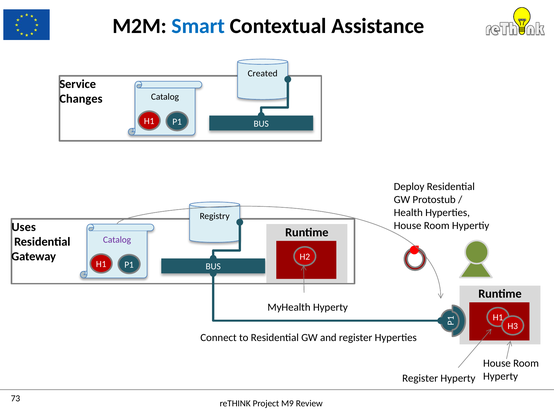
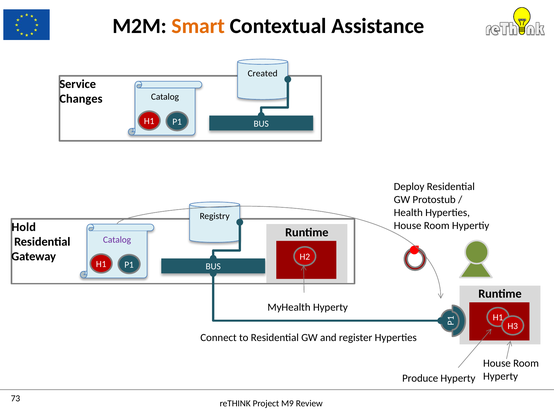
Smart colour: blue -> orange
Uses: Uses -> Hold
Register at (420, 378): Register -> Produce
